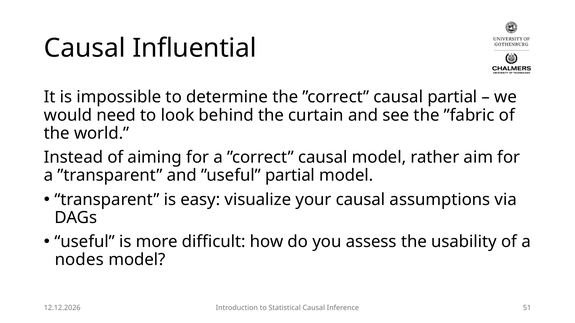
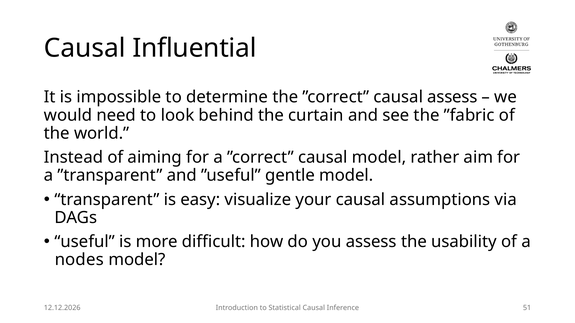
causal partial: partial -> assess
”useful partial: partial -> gentle
